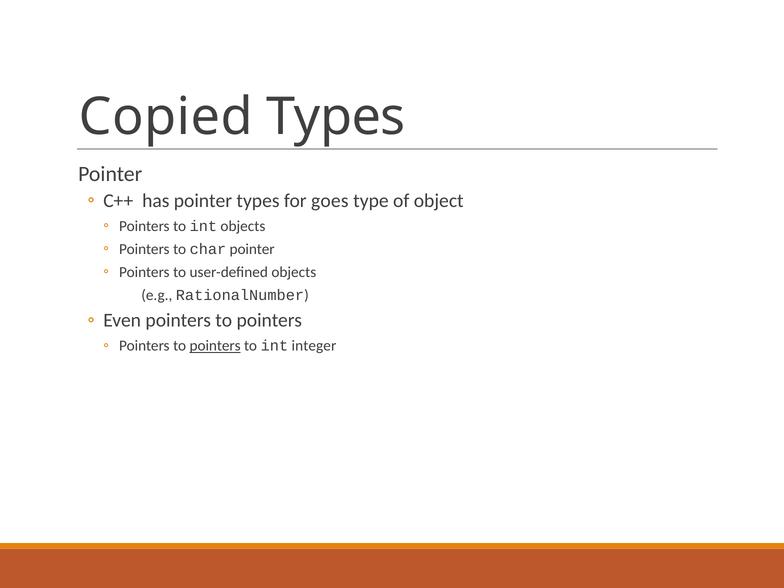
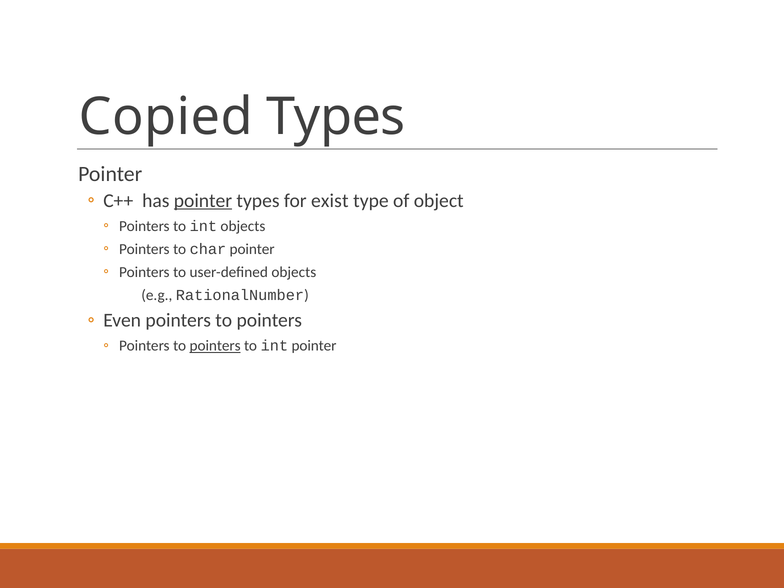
pointer at (203, 201) underline: none -> present
goes: goes -> exist
int integer: integer -> pointer
